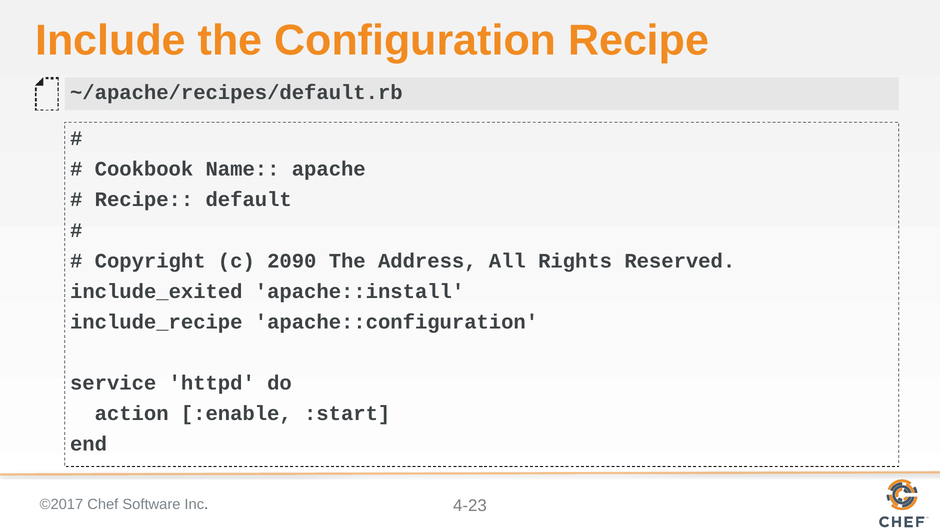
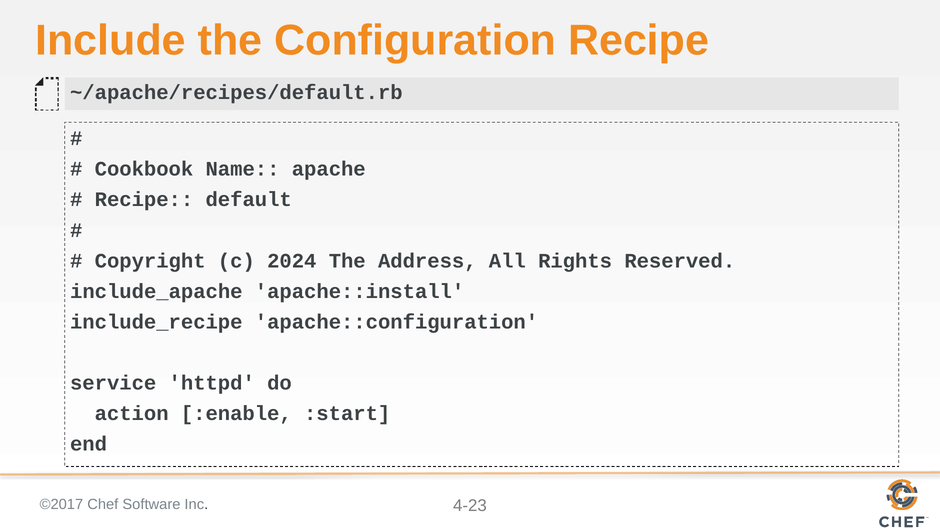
2090: 2090 -> 2024
include_exited: include_exited -> include_apache
